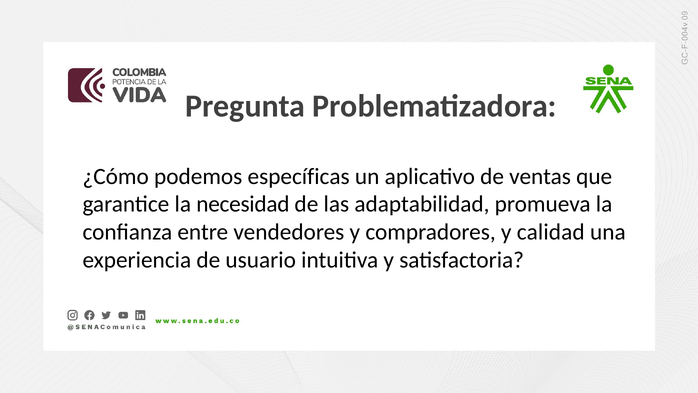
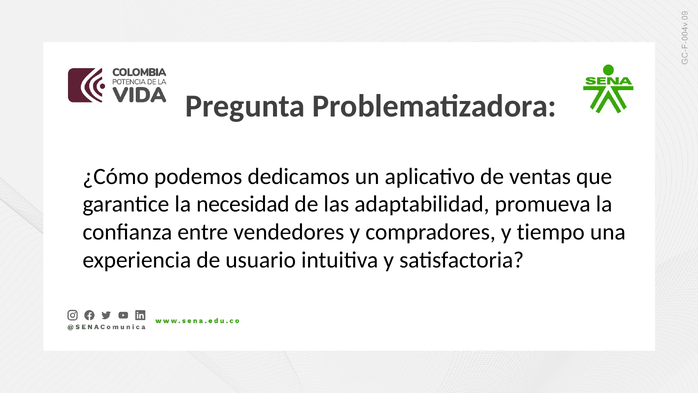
específicas: específicas -> dedicamos
calidad: calidad -> tiempo
